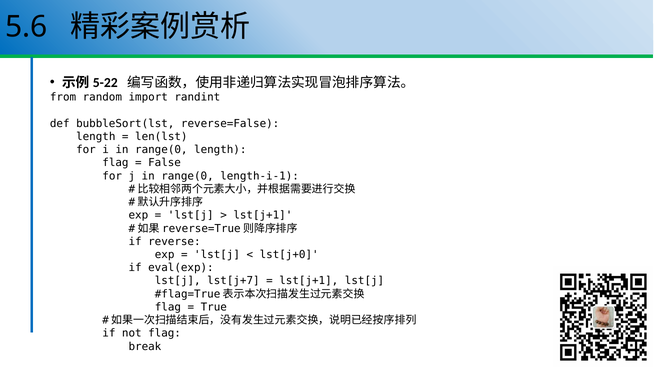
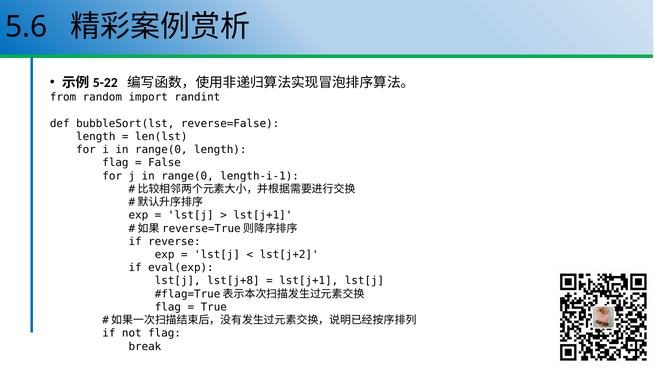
lst[j+0: lst[j+0 -> lst[j+2
lst[j+7: lst[j+7 -> lst[j+8
